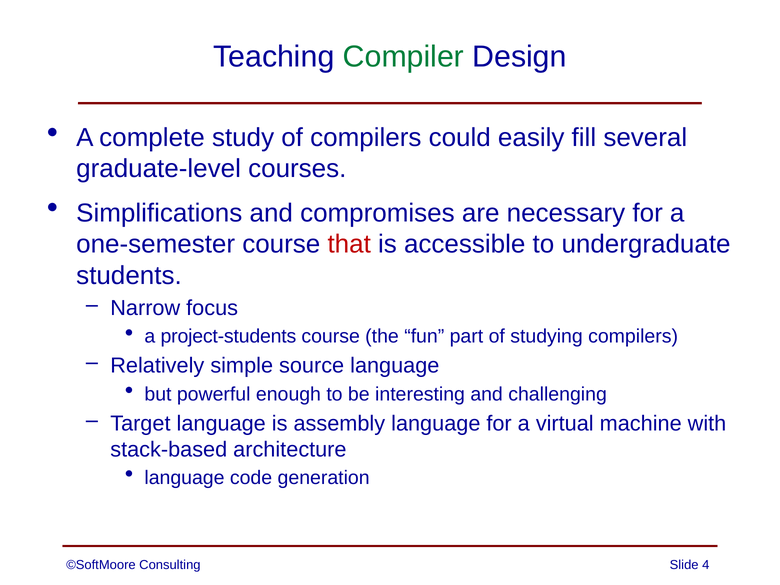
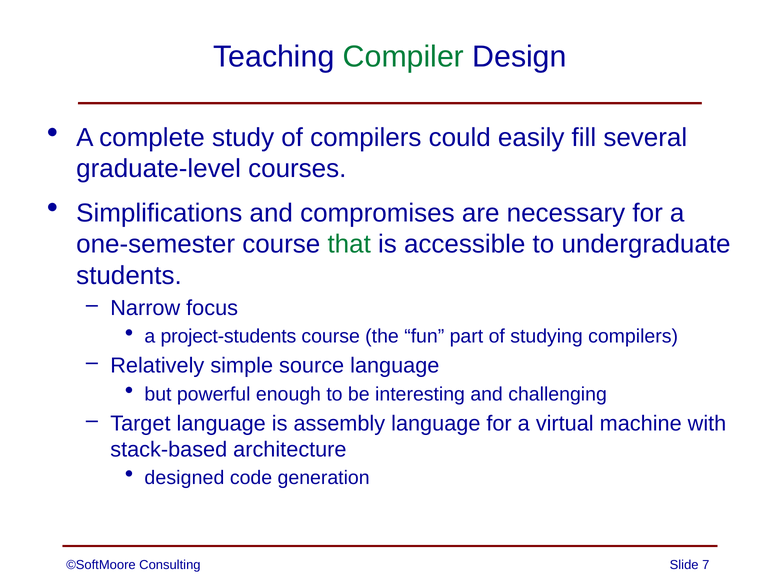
that colour: red -> green
language at (185, 478): language -> designed
4: 4 -> 7
